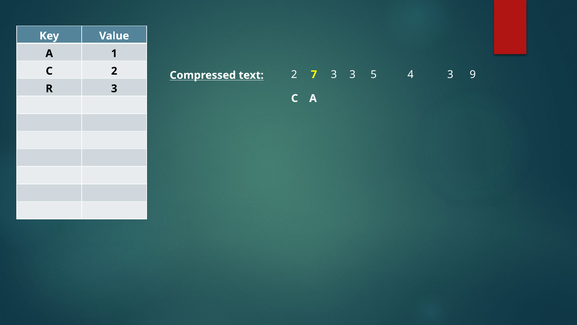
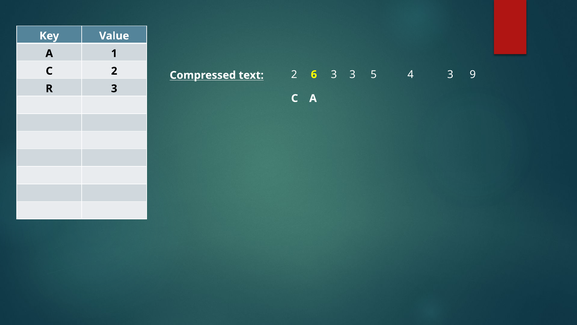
7: 7 -> 6
